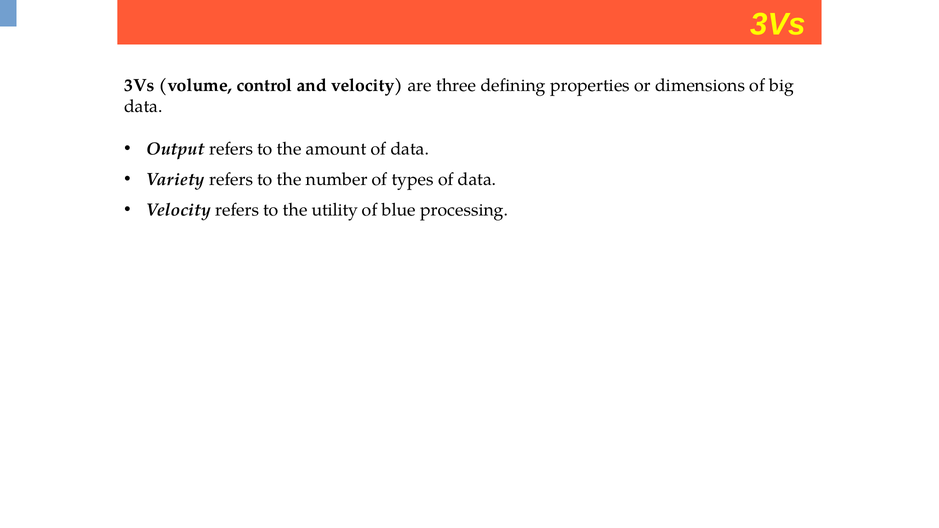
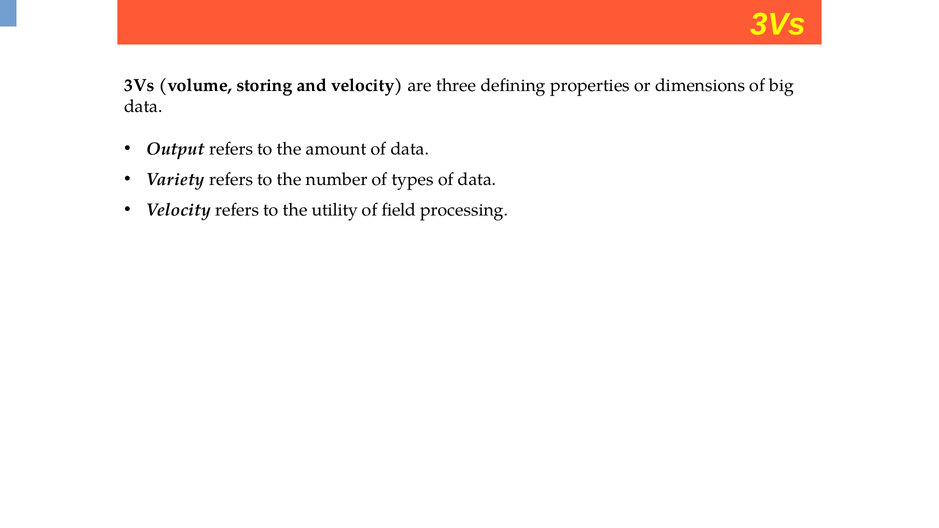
control: control -> storing
blue: blue -> field
